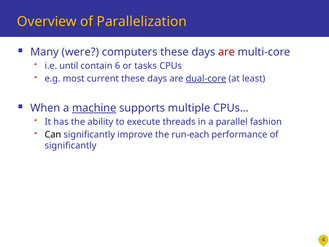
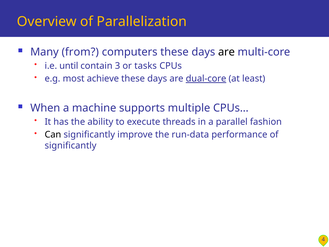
were: were -> from
are at (226, 52) colour: red -> black
6: 6 -> 3
current: current -> achieve
machine underline: present -> none
run-each: run-each -> run-data
